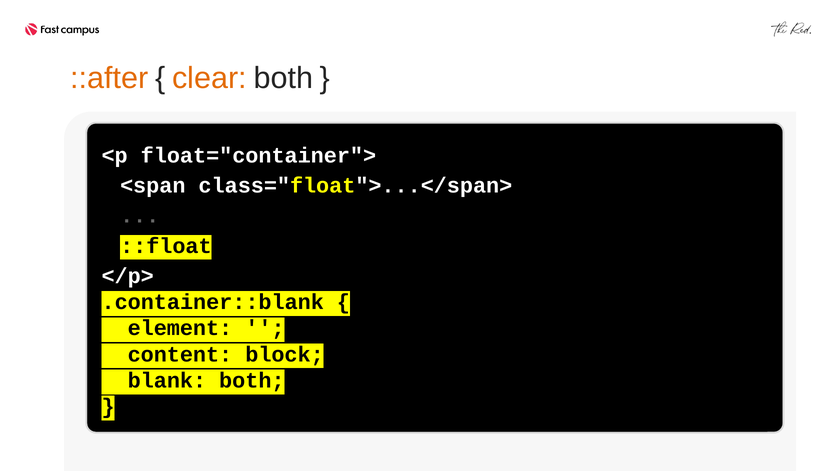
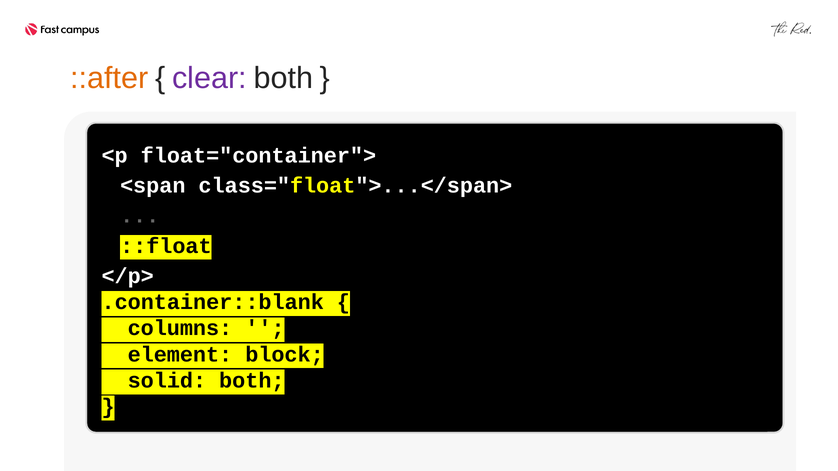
clear colour: orange -> purple
element: element -> columns
content: content -> element
blank: blank -> solid
